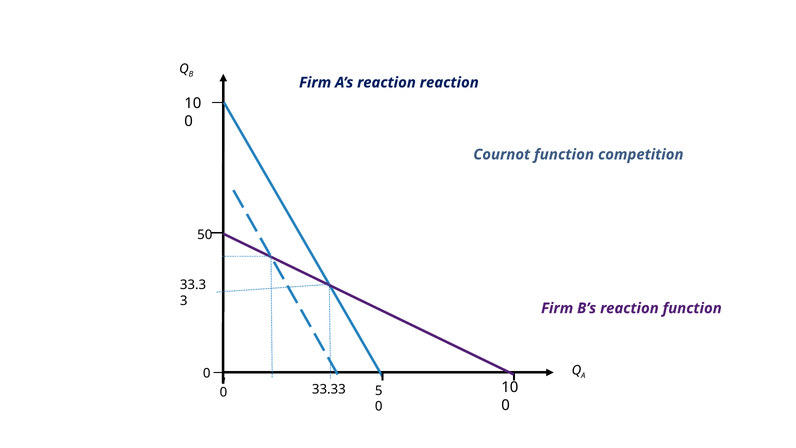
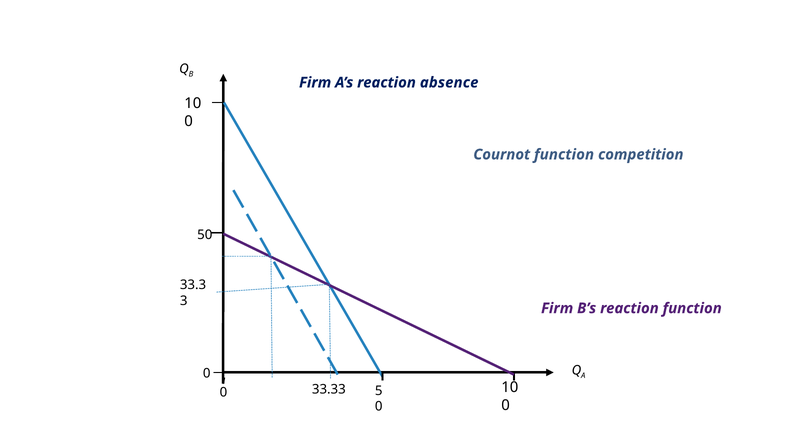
reaction reaction: reaction -> absence
